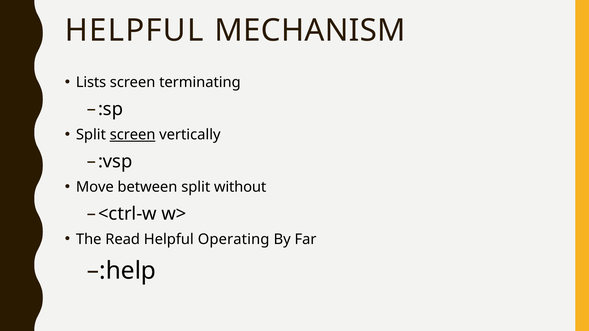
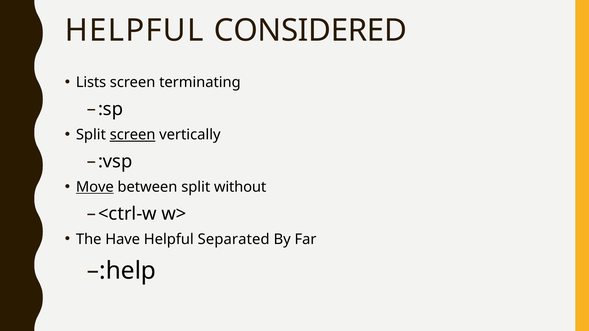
MECHANISM: MECHANISM -> CONSIDERED
Move underline: none -> present
Read: Read -> Have
Operating: Operating -> Separated
